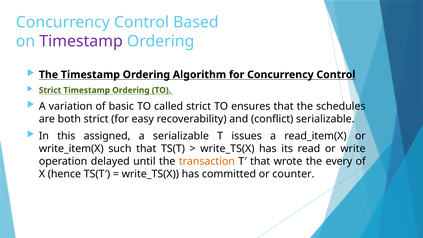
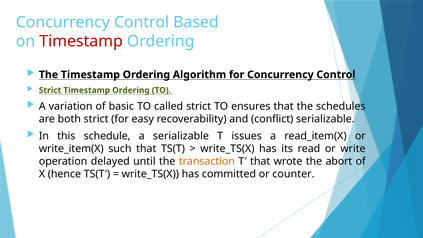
Timestamp at (81, 41) colour: purple -> red
assigned: assigned -> schedule
every: every -> abort
